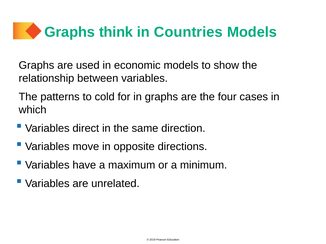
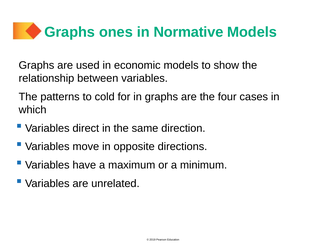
think: think -> ones
Countries: Countries -> Normative
